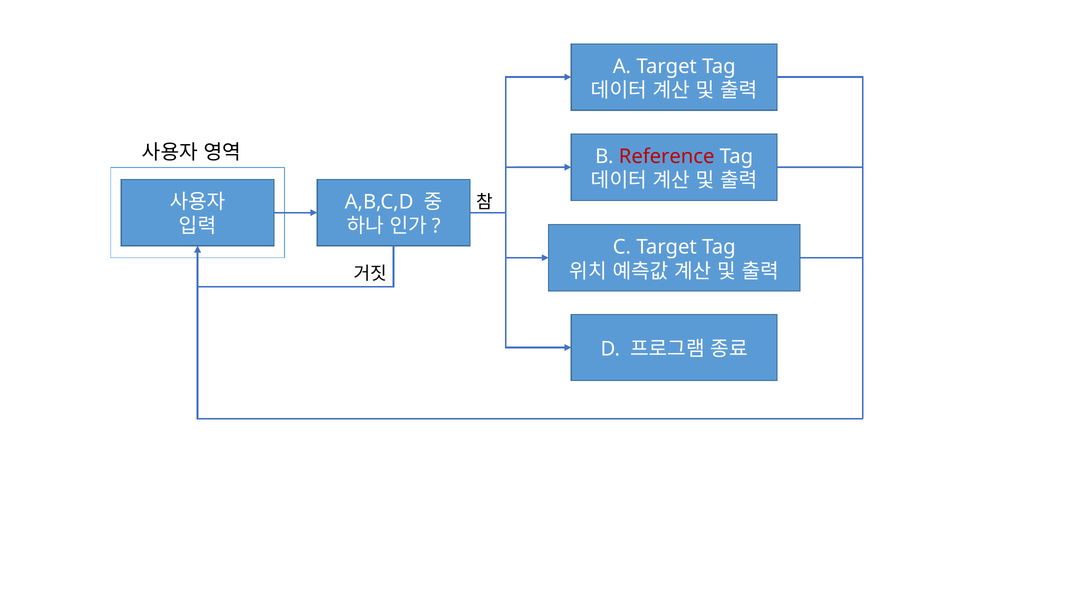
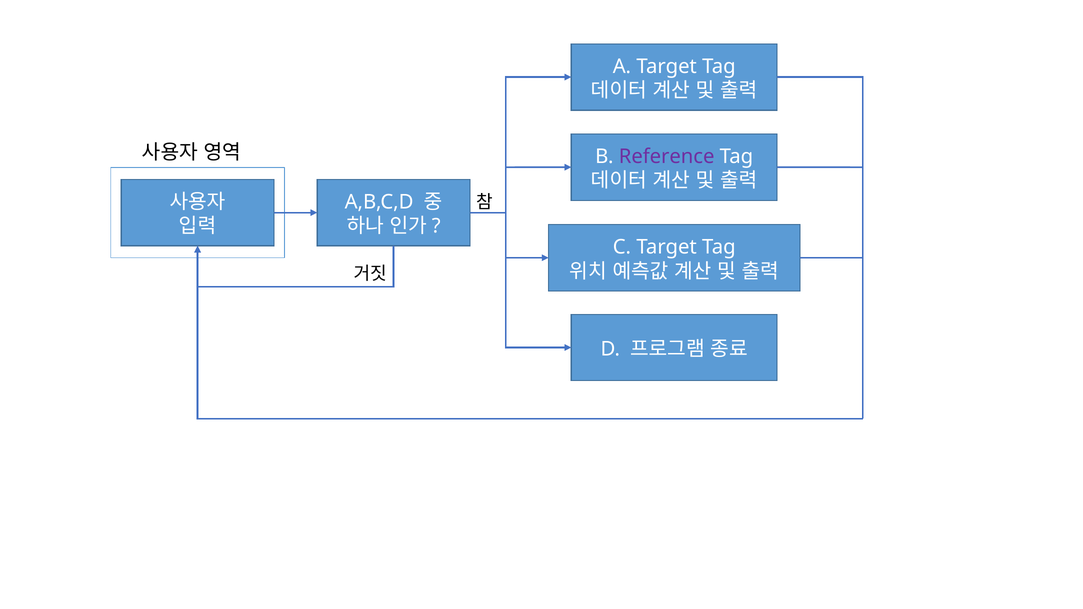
Reference colour: red -> purple
